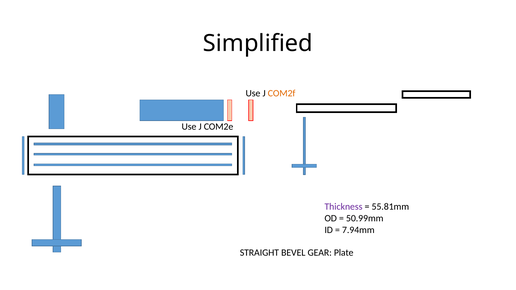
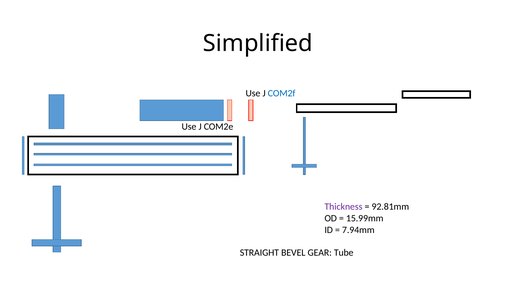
COM2f colour: orange -> blue
55.81mm: 55.81mm -> 92.81mm
50.99mm: 50.99mm -> 15.99mm
Plate: Plate -> Tube
